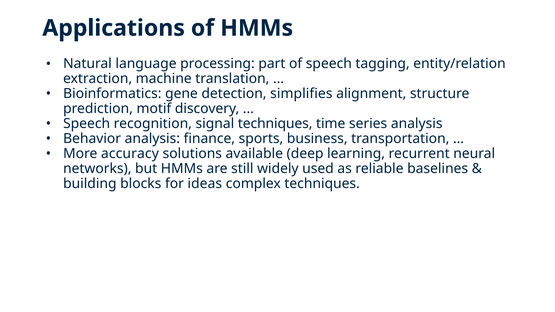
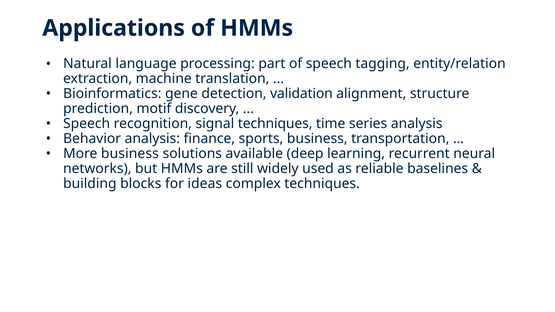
simplifies: simplifies -> validation
More accuracy: accuracy -> business
